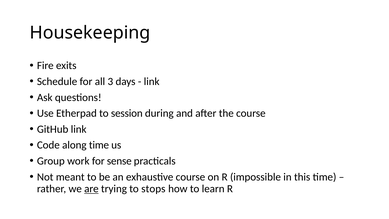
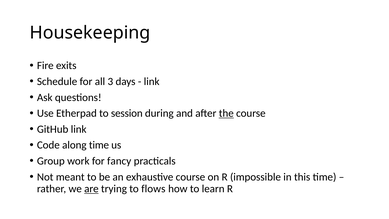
the underline: none -> present
sense: sense -> fancy
stops: stops -> flows
